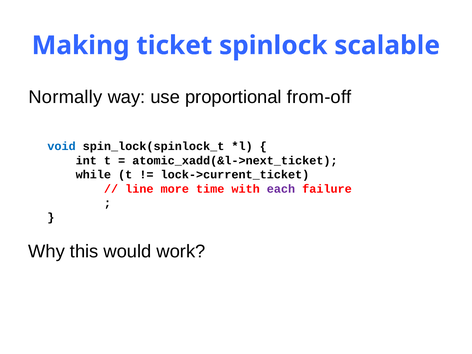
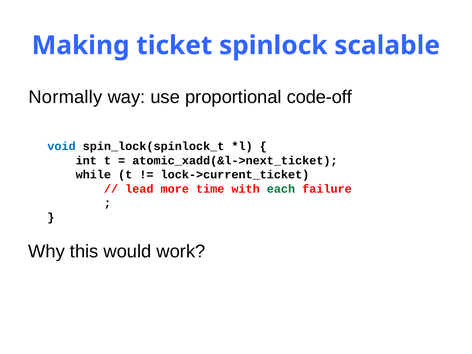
from-off: from-off -> code-off
line: line -> lead
each colour: purple -> green
